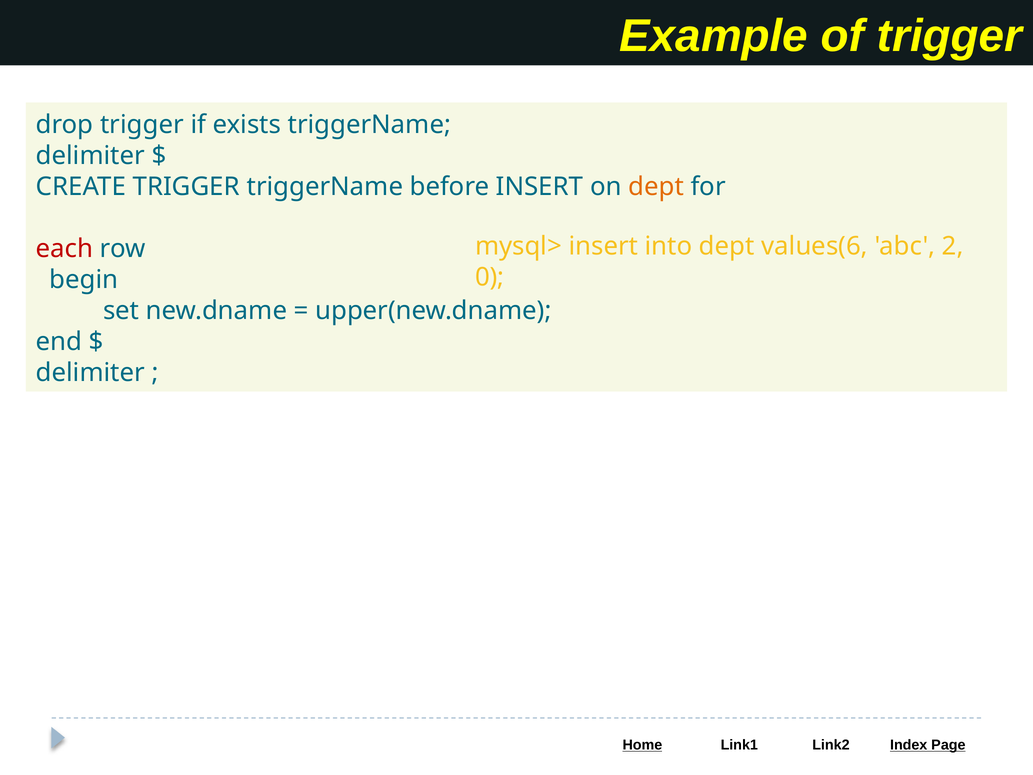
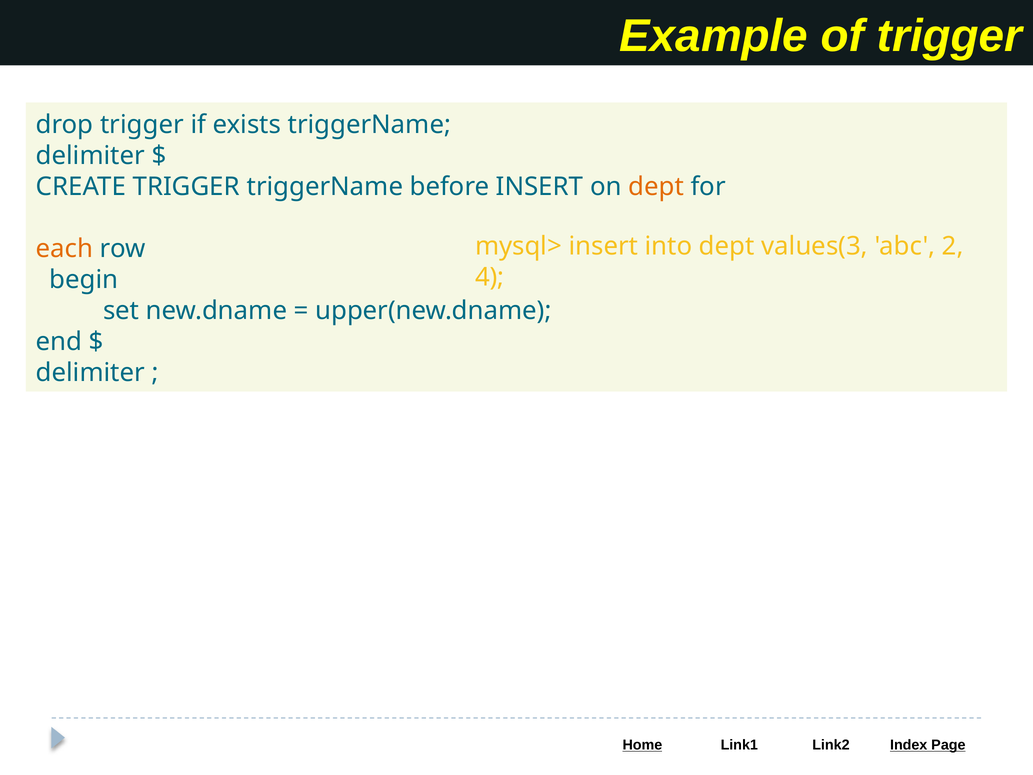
values(6: values(6 -> values(3
each colour: red -> orange
0: 0 -> 4
